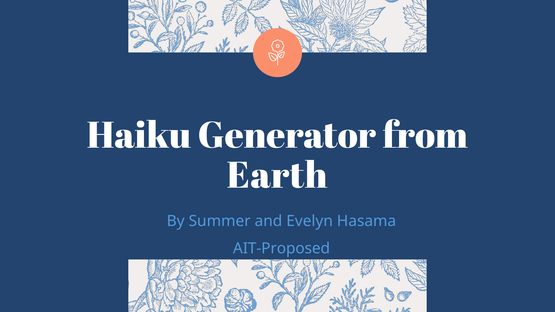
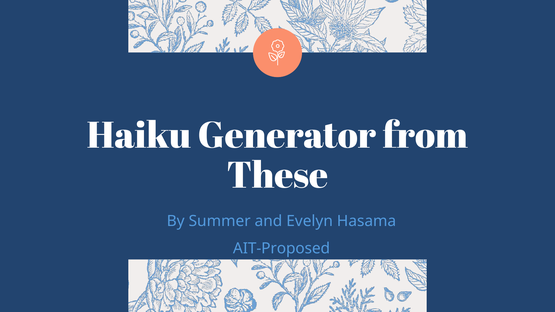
Earth: Earth -> These
